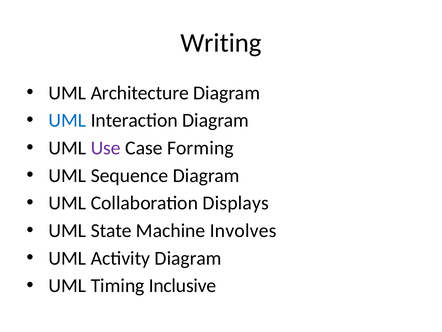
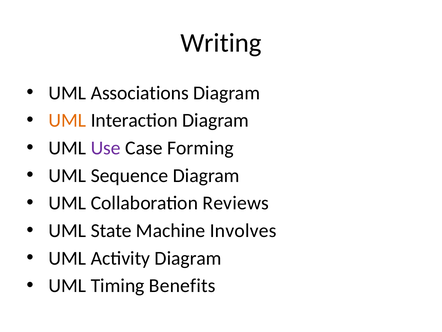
Architecture: Architecture -> Associations
UML at (67, 120) colour: blue -> orange
Displays: Displays -> Reviews
Inclusive: Inclusive -> Benefits
